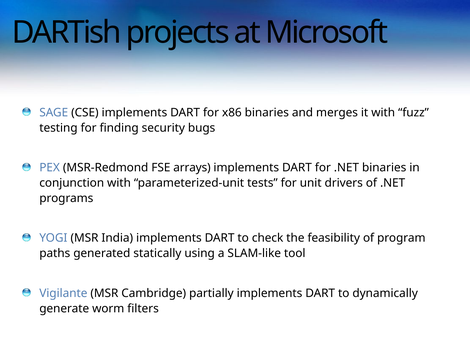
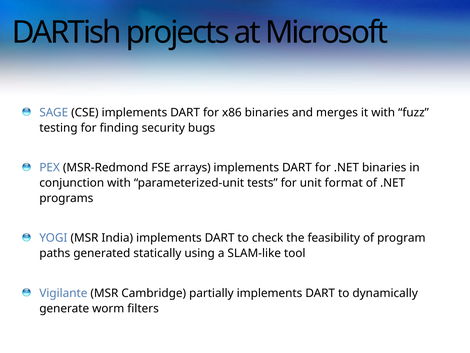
drivers: drivers -> format
